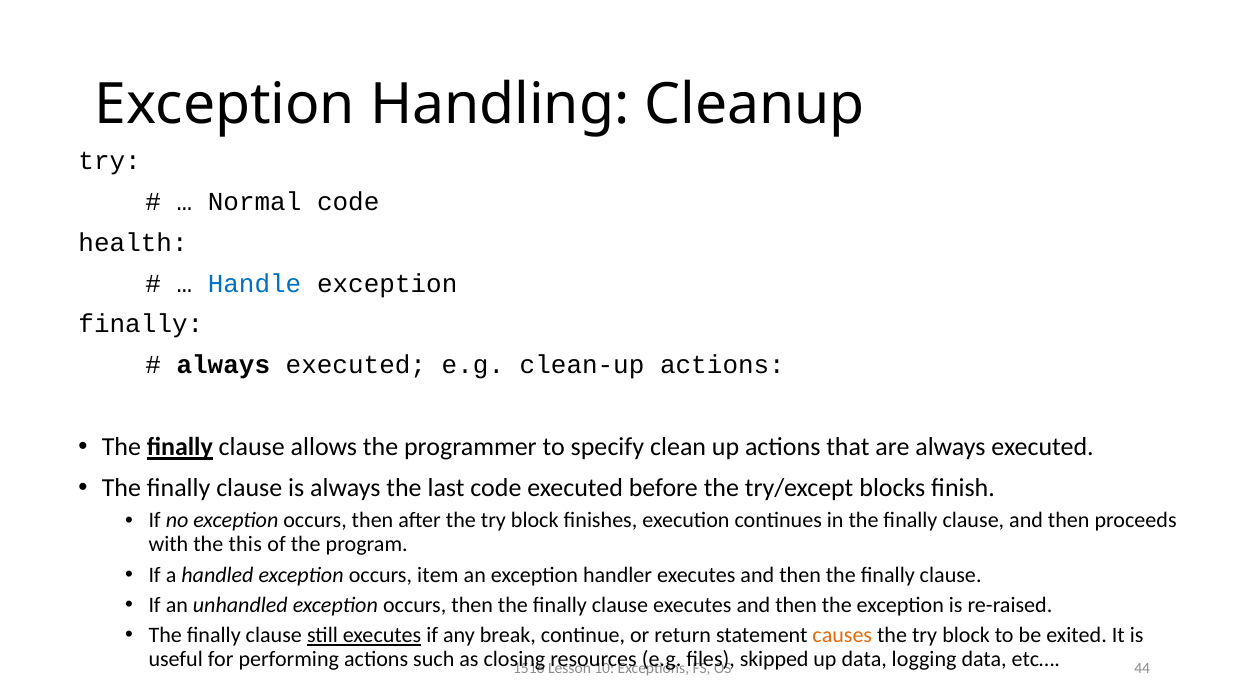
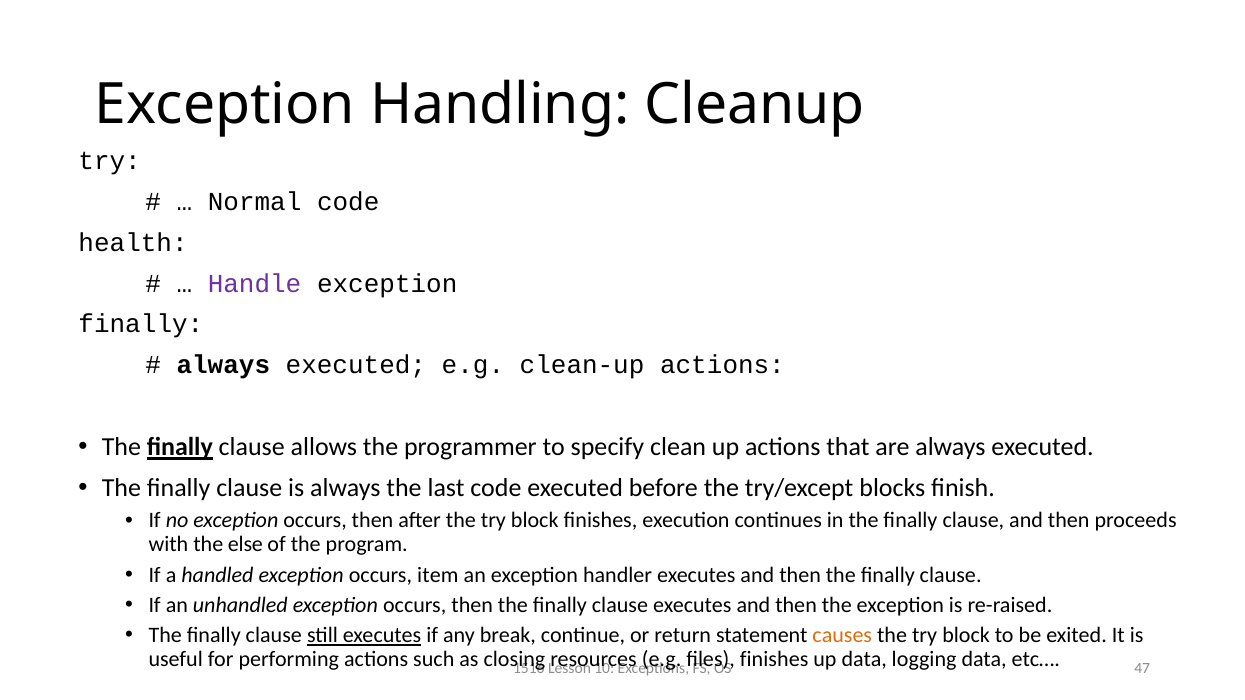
Handle colour: blue -> purple
this: this -> else
skipped at (774, 659): skipped -> finishes
44: 44 -> 47
